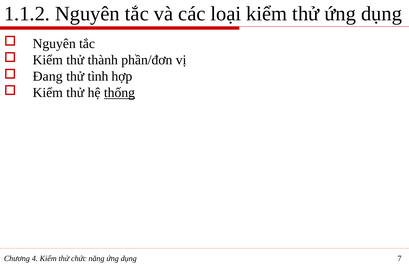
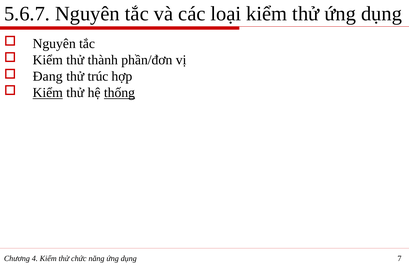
1.1.2: 1.1.2 -> 5.6.7
tình: tình -> trúc
Kiểm at (48, 93) underline: none -> present
